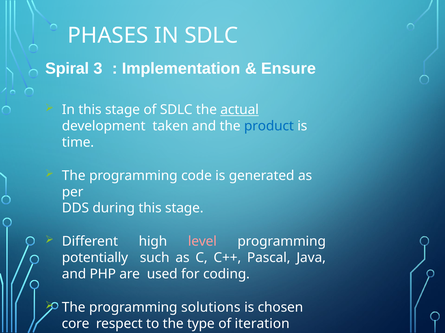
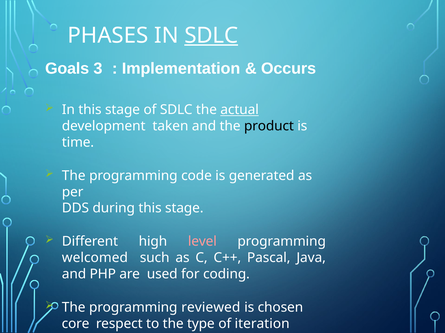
SDLC at (211, 36) underline: none -> present
Spiral: Spiral -> Goals
Ensure: Ensure -> Occurs
product colour: blue -> black
potentially: potentially -> welcomed
solutions: solutions -> reviewed
